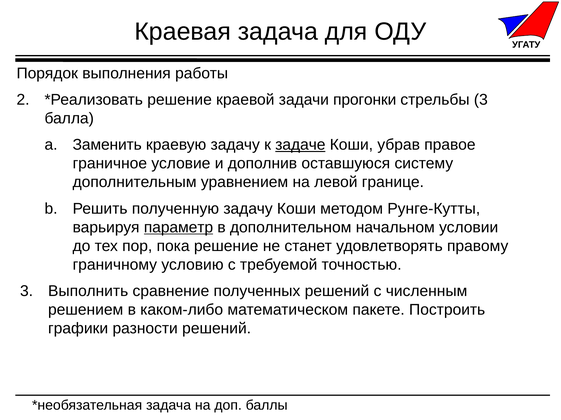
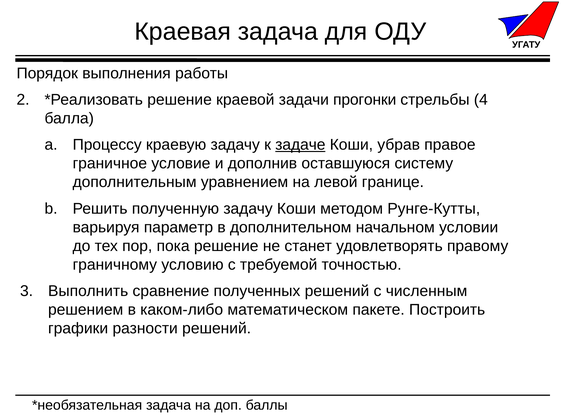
стрельбы 3: 3 -> 4
Заменить: Заменить -> Процессу
параметр underline: present -> none
